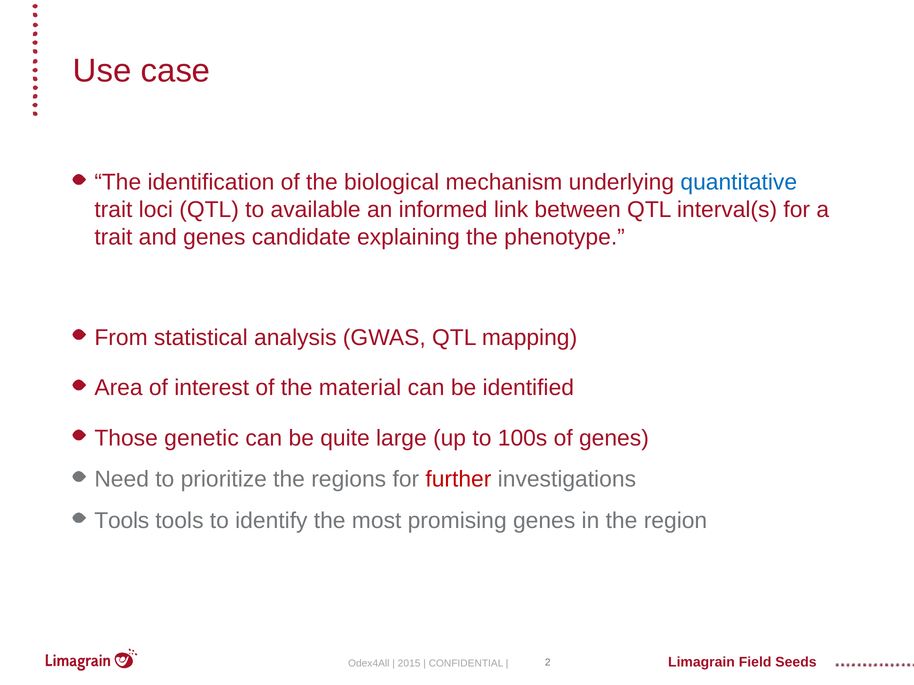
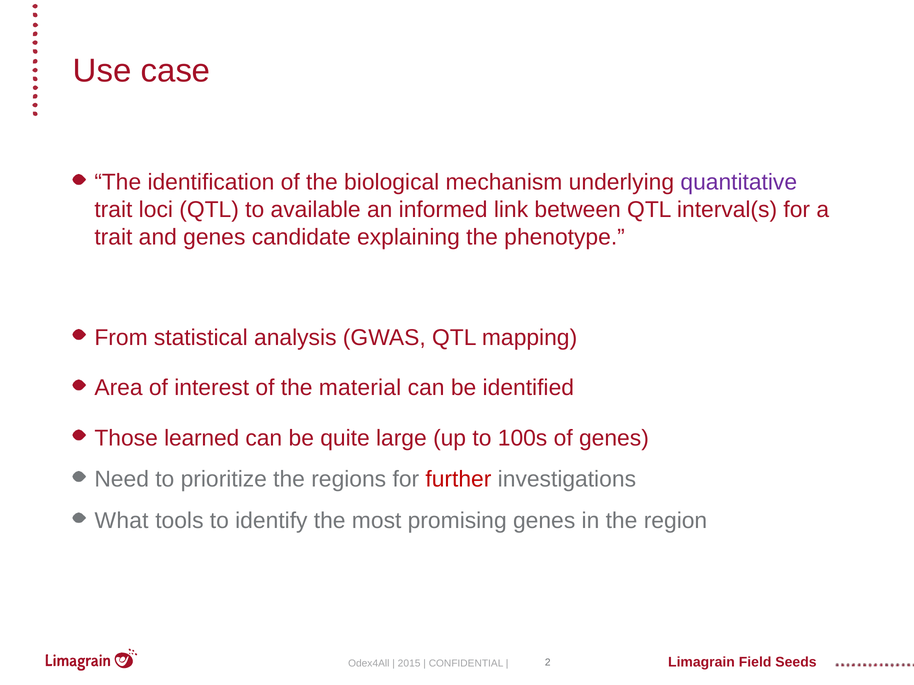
quantitative colour: blue -> purple
genetic: genetic -> learned
Tools at (122, 521): Tools -> What
